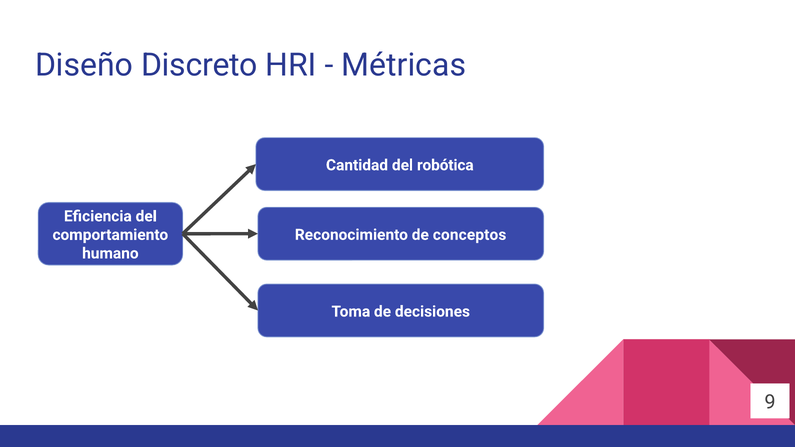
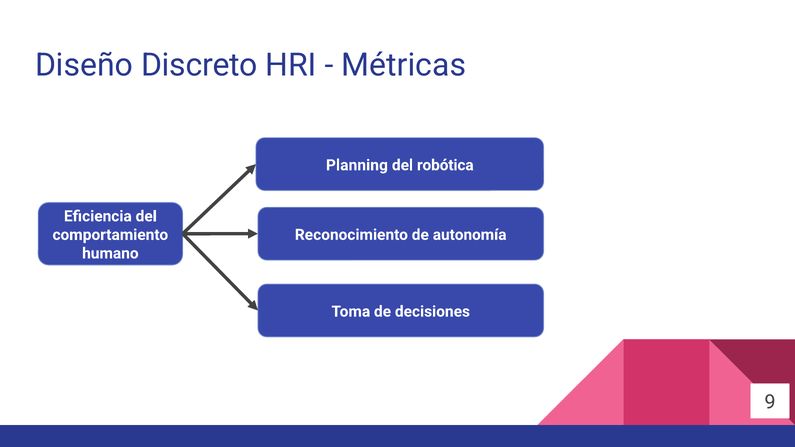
Cantidad: Cantidad -> Planning
conceptos: conceptos -> autonomía
